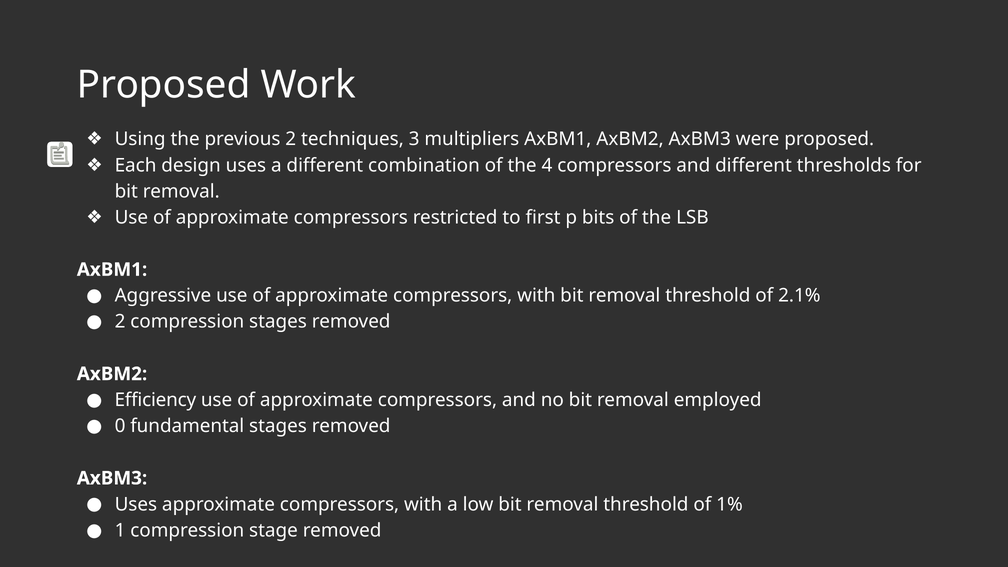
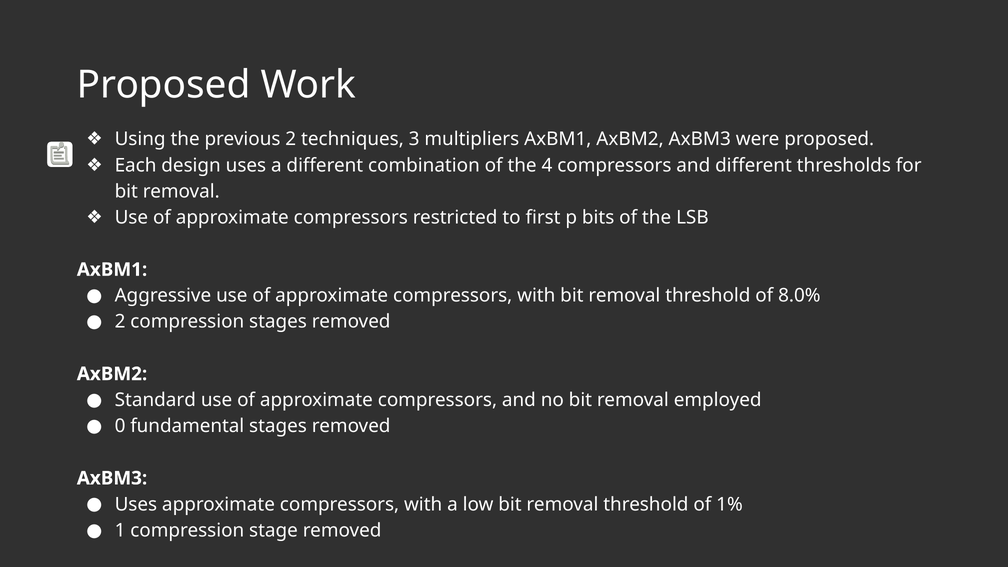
2.1%: 2.1% -> 8.0%
Efficiency: Efficiency -> Standard
